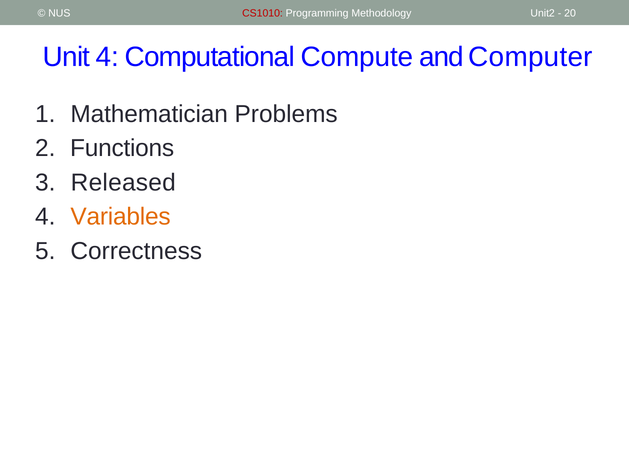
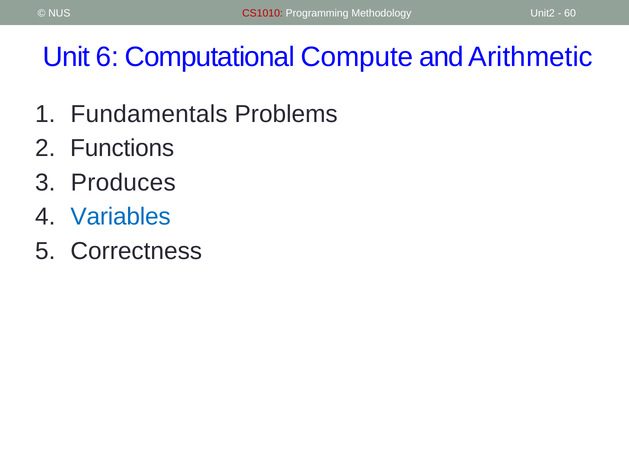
20: 20 -> 60
Unit 4: 4 -> 6
Computer: Computer -> Arithmetic
Mathematician: Mathematician -> Fundamentals
Released: Released -> Produces
Variables colour: orange -> blue
